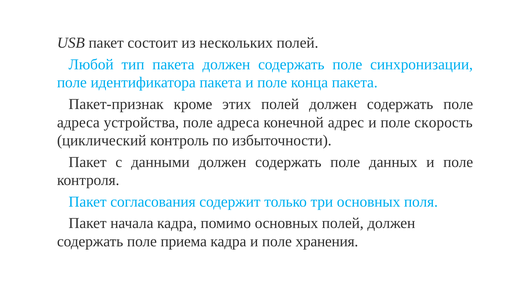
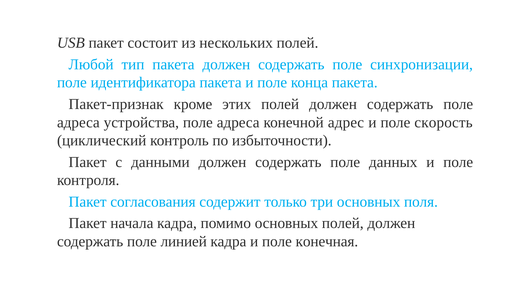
приема: приема -> линией
хранения: хранения -> конечная
